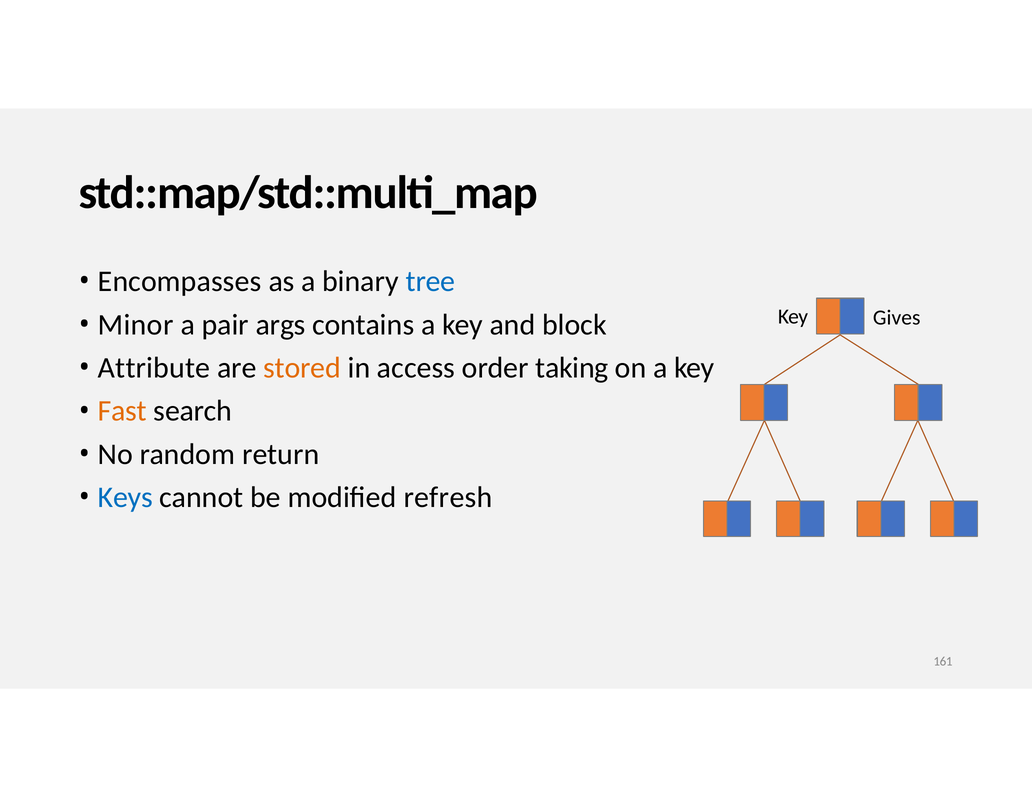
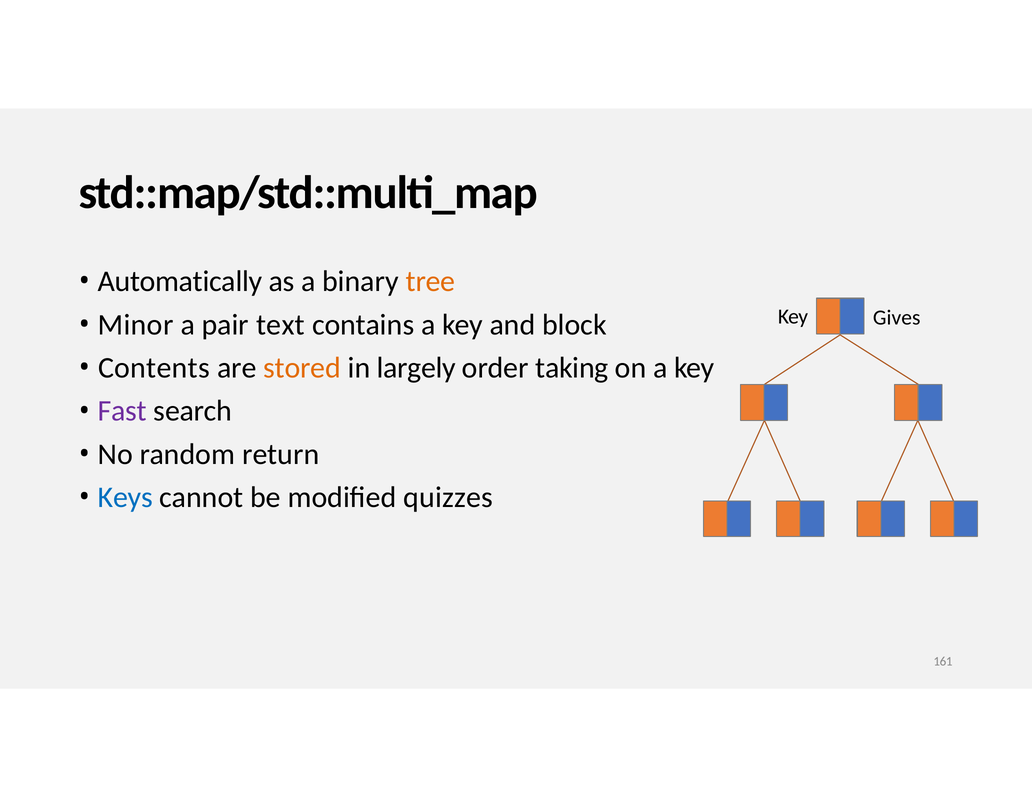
Encompasses: Encompasses -> Automatically
tree colour: blue -> orange
args: args -> text
Attribute: Attribute -> Contents
access: access -> largely
Fast colour: orange -> purple
refresh: refresh -> quizzes
